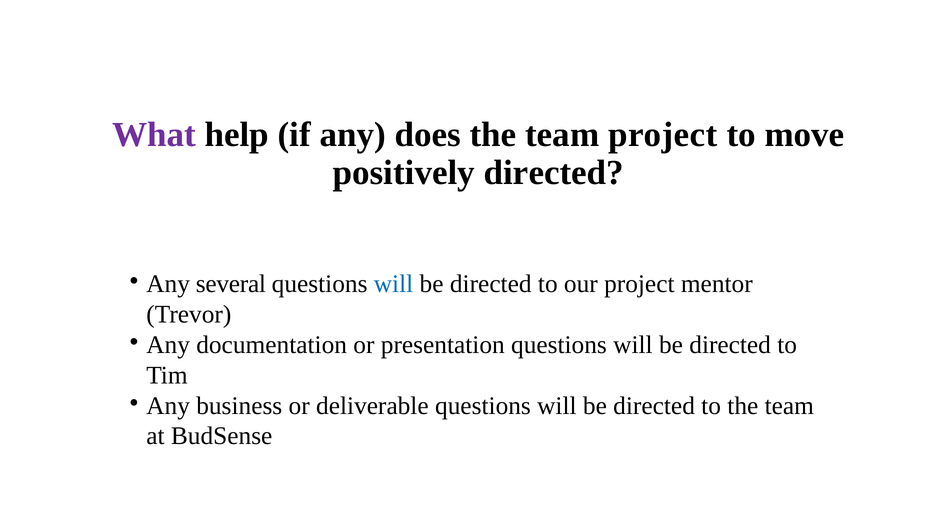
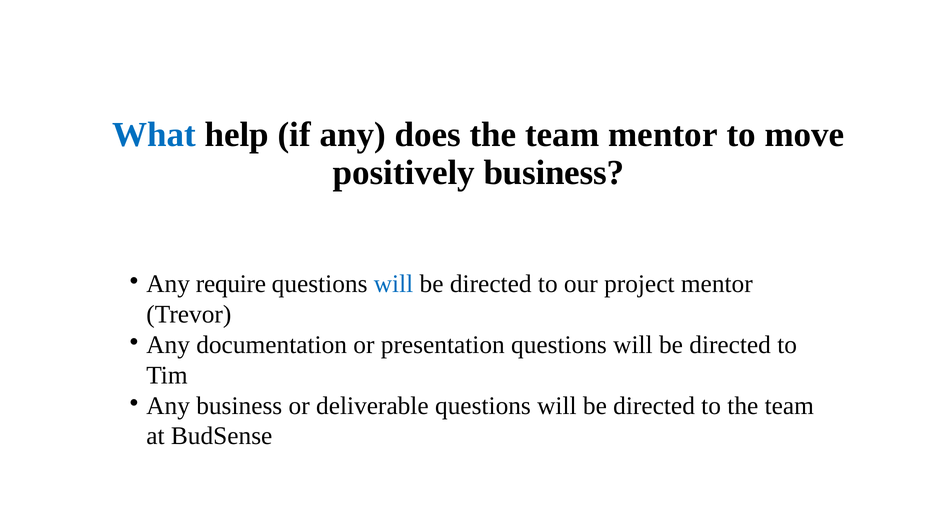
What colour: purple -> blue
team project: project -> mentor
positively directed: directed -> business
several: several -> require
